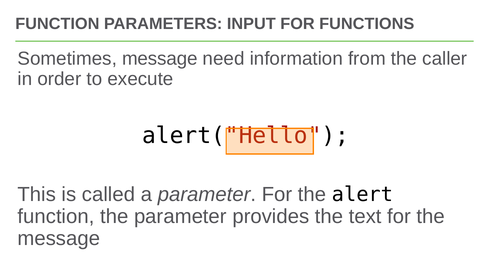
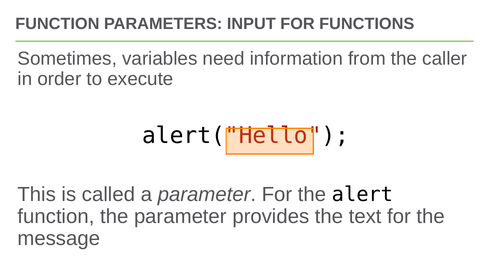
Sometimes message: message -> variables
